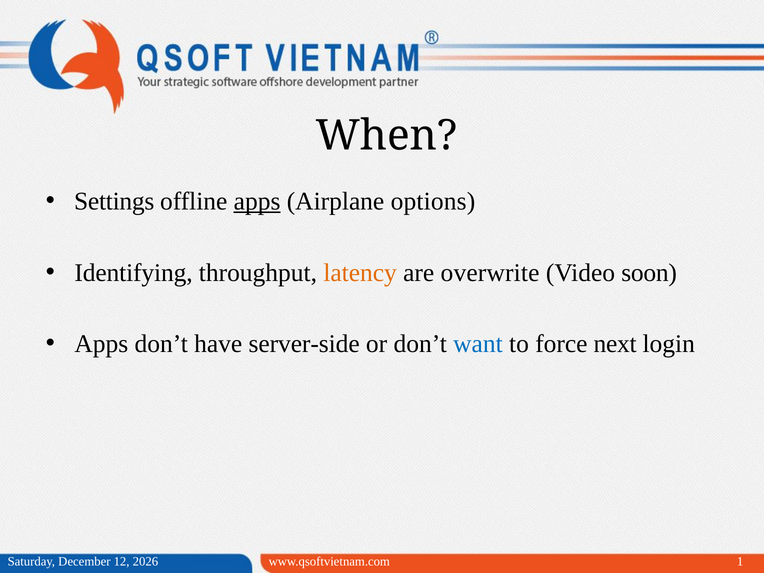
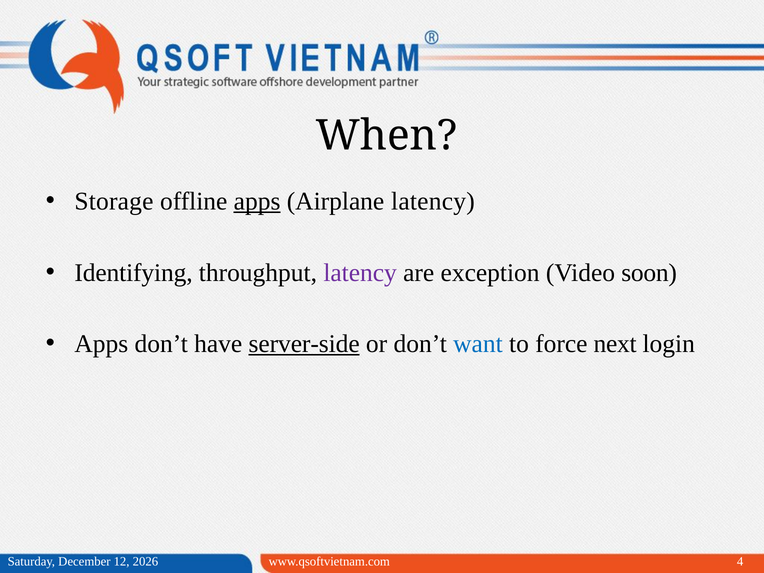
Settings: Settings -> Storage
Airplane options: options -> latency
latency at (360, 273) colour: orange -> purple
overwrite: overwrite -> exception
server-side underline: none -> present
1: 1 -> 4
